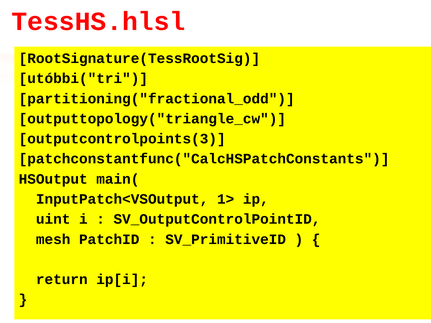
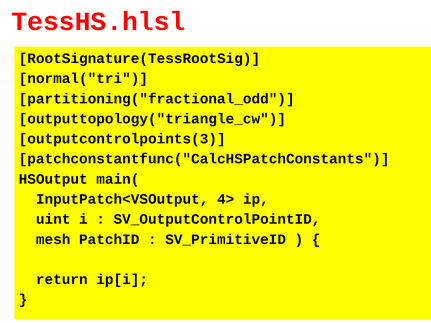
utóbbi("tri: utóbbi("tri -> normal("tri
1>: 1> -> 4>
